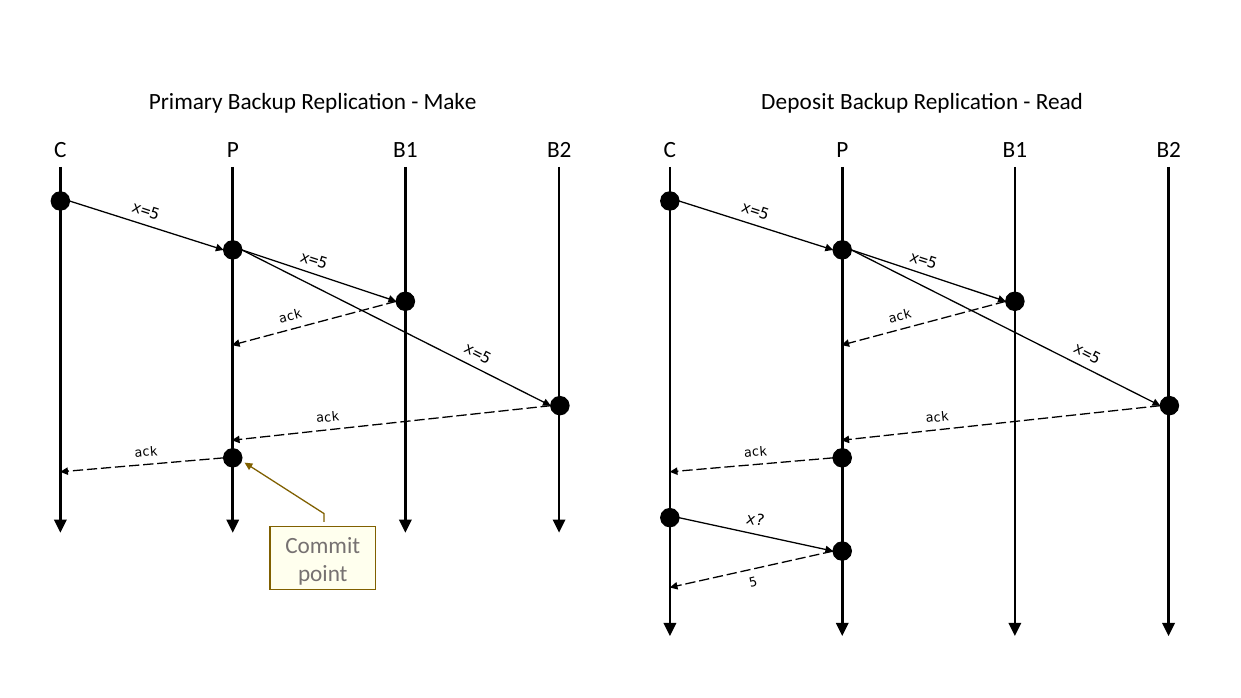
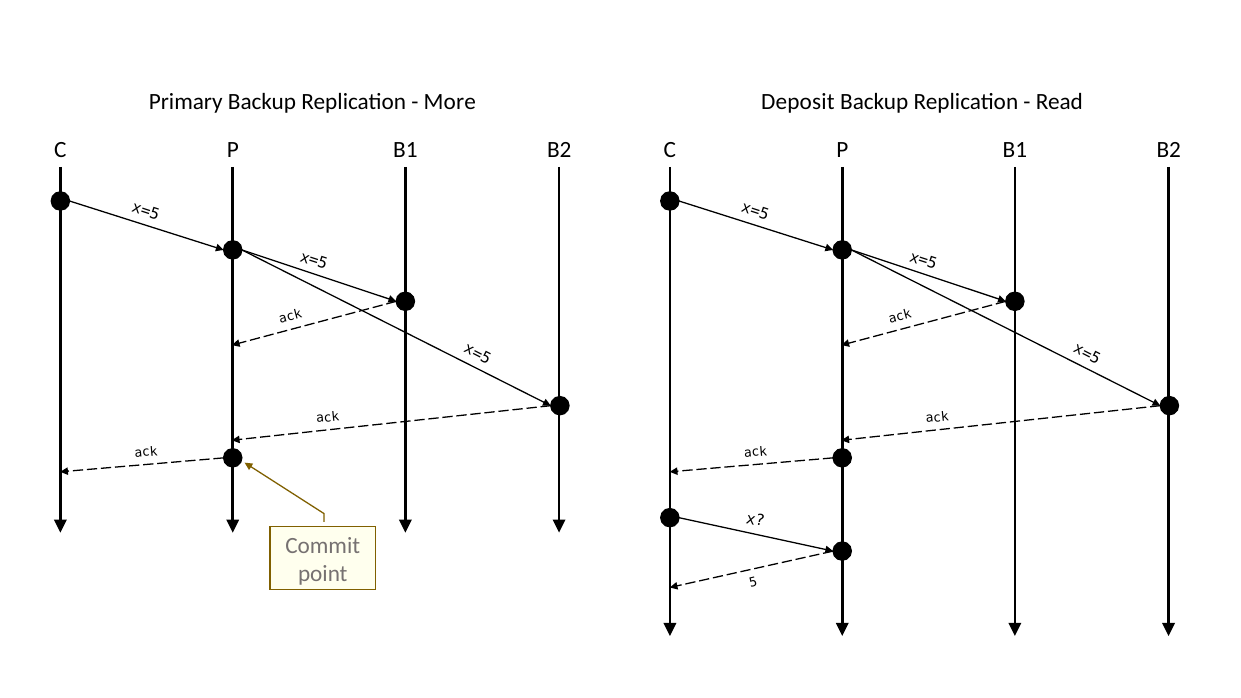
Make: Make -> More
